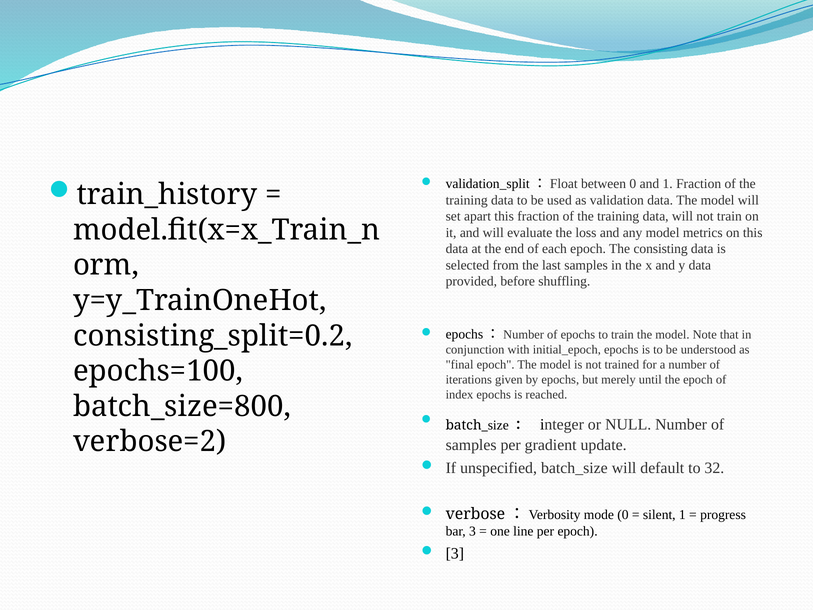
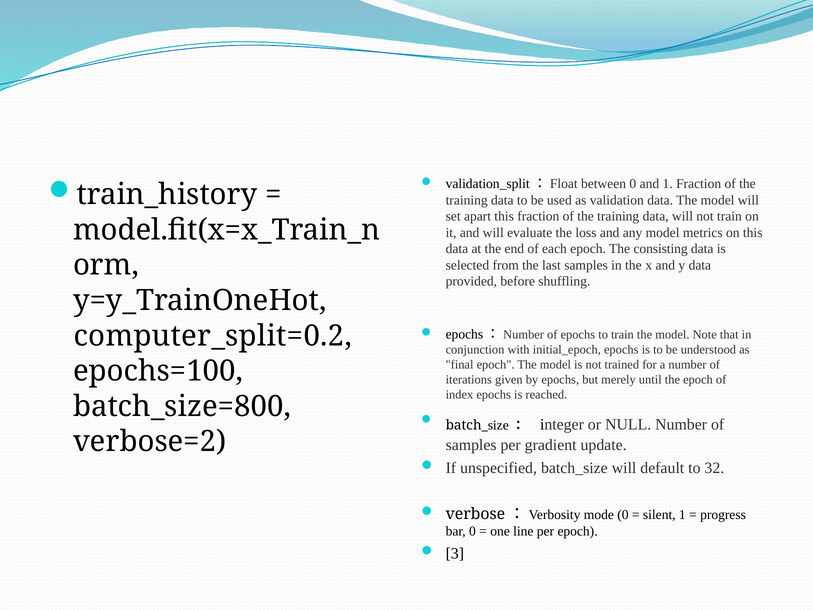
consisting_split=0.2: consisting_split=0.2 -> computer_split=0.2
bar 3: 3 -> 0
